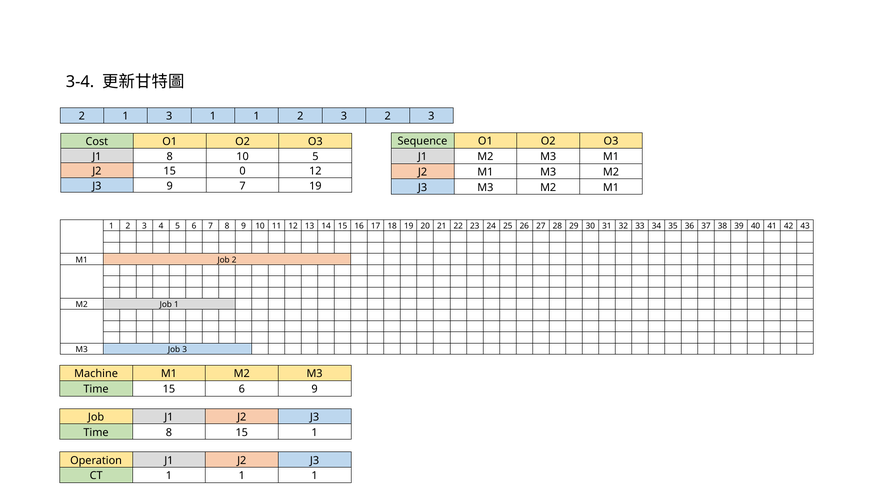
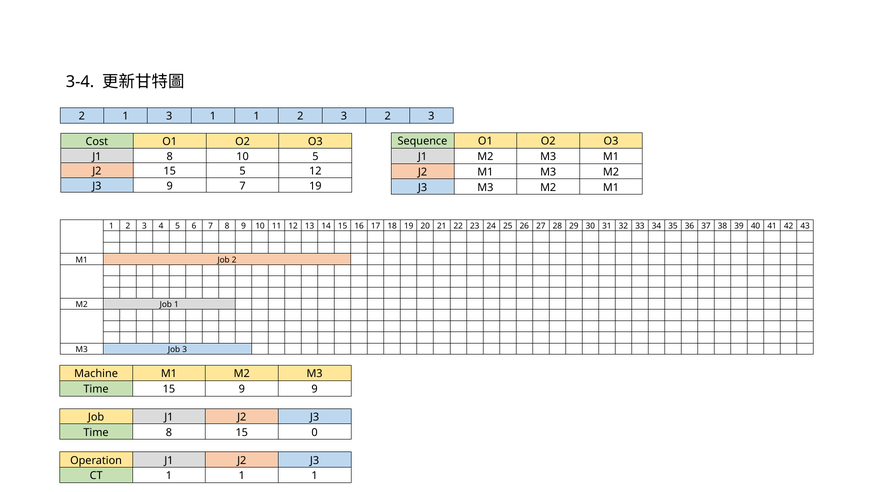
15 0: 0 -> 5
15 6: 6 -> 9
15 1: 1 -> 0
